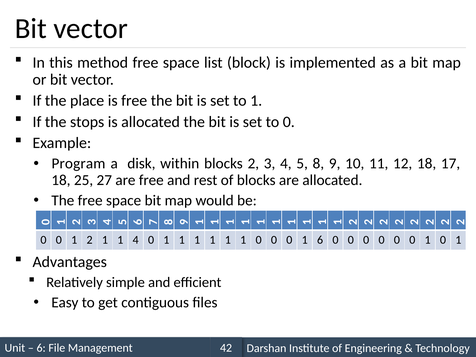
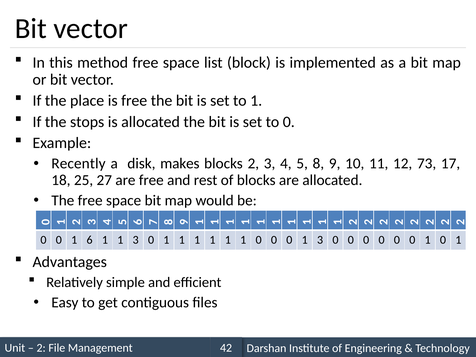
Program: Program -> Recently
within: within -> makes
12 18: 18 -> 73
0 0 1 2: 2 -> 6
1 1 4: 4 -> 3
0 1 6: 6 -> 3
6 at (41, 348): 6 -> 2
